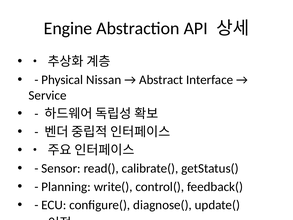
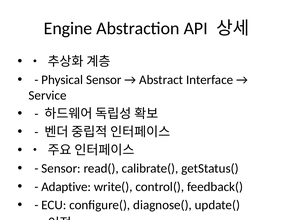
Physical Nissan: Nissan -> Sensor
Planning: Planning -> Adaptive
